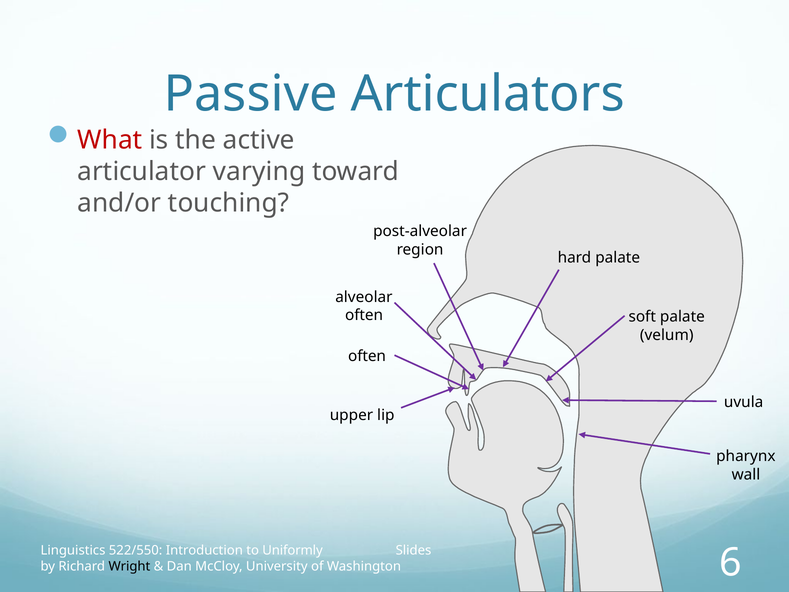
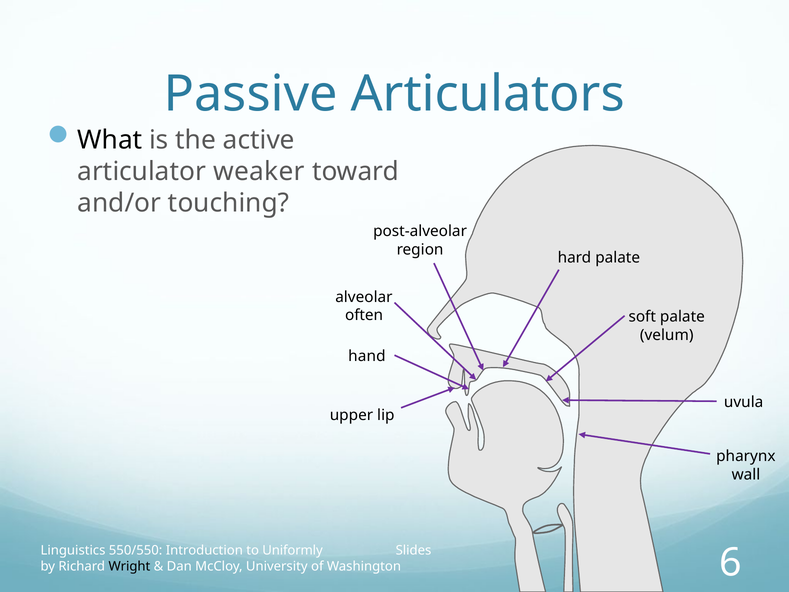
What colour: red -> black
varying: varying -> weaker
often at (367, 356): often -> hand
522/550: 522/550 -> 550/550
